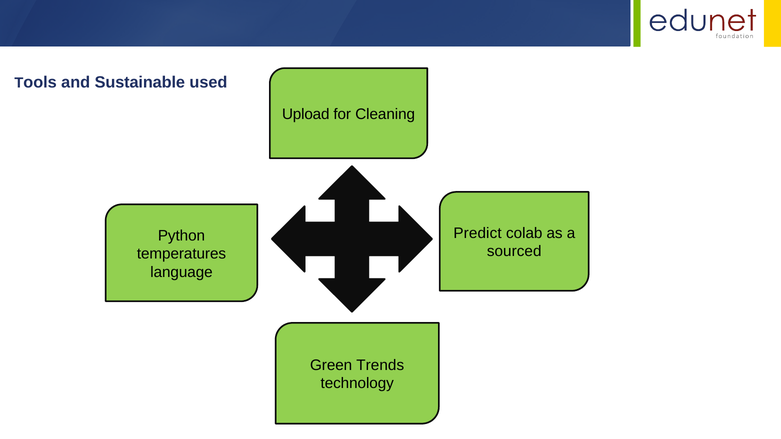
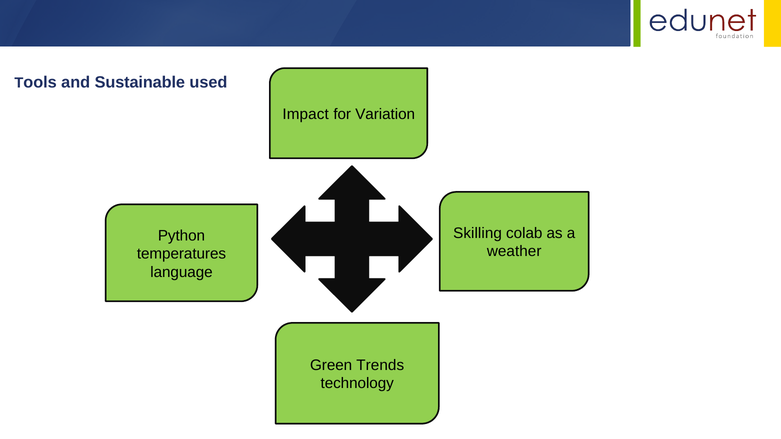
Upload: Upload -> Impact
Cleaning: Cleaning -> Variation
Predict: Predict -> Skilling
sourced: sourced -> weather
